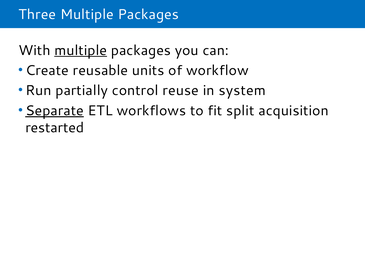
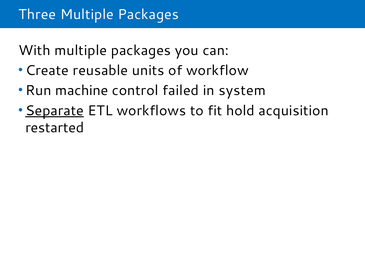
multiple at (81, 50) underline: present -> none
partially: partially -> machine
reuse: reuse -> failed
split: split -> hold
